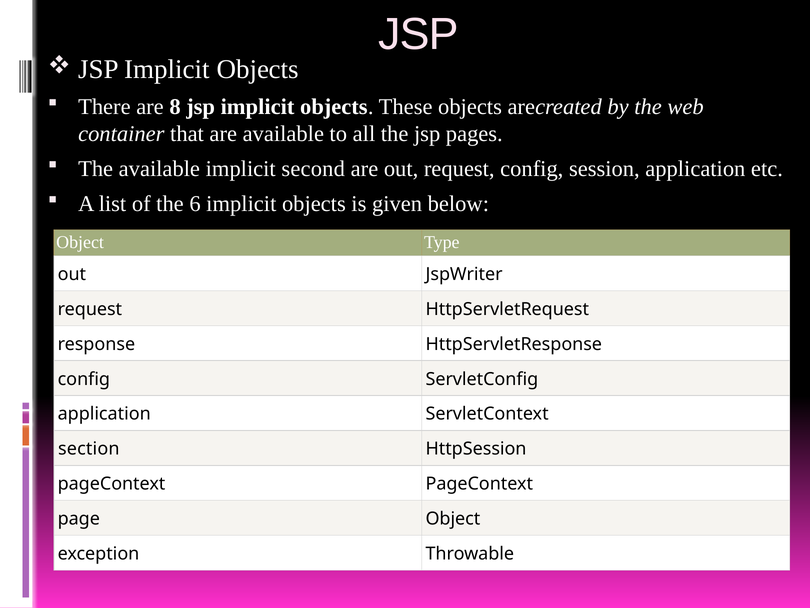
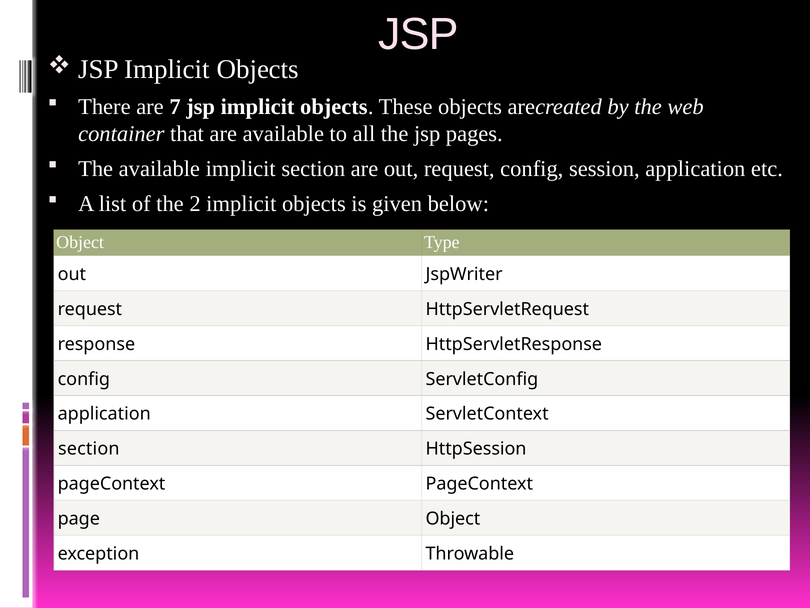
8: 8 -> 7
implicit second: second -> section
6: 6 -> 2
